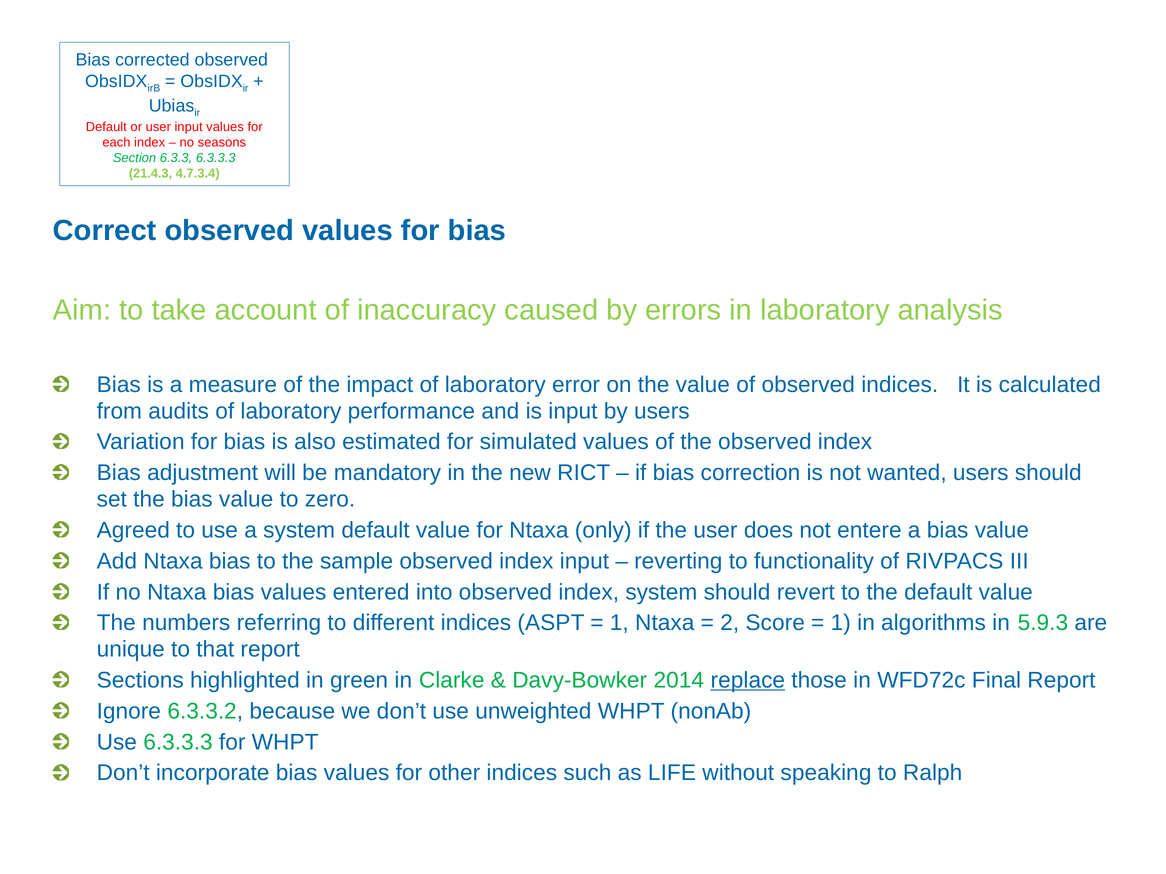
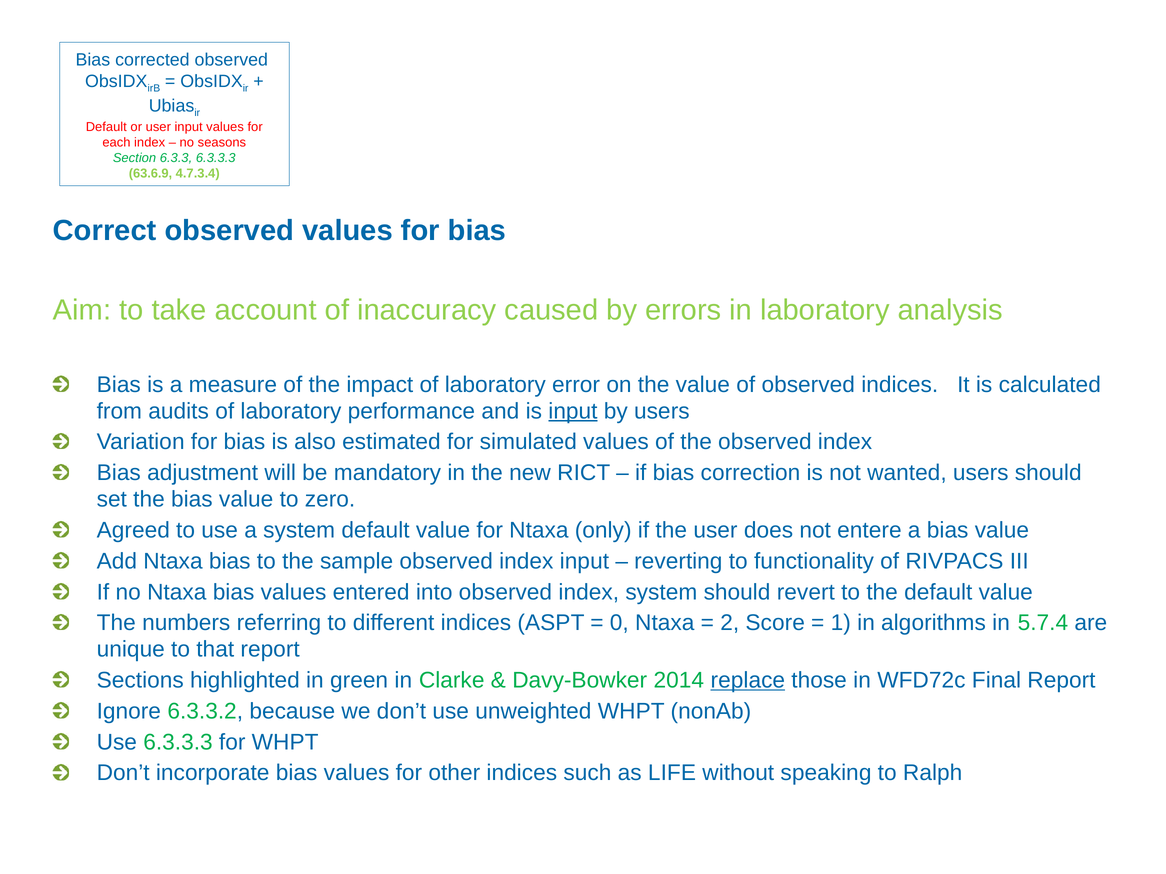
21.4.3: 21.4.3 -> 63.6.9
input at (573, 411) underline: none -> present
1 at (619, 623): 1 -> 0
5.9.3: 5.9.3 -> 5.7.4
